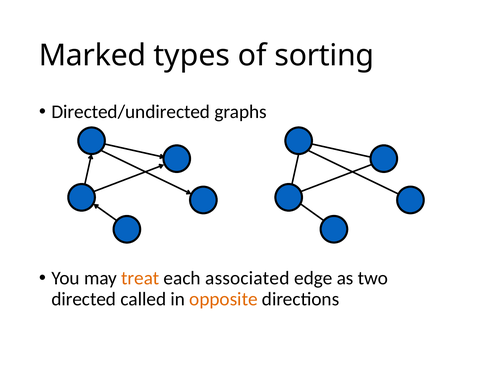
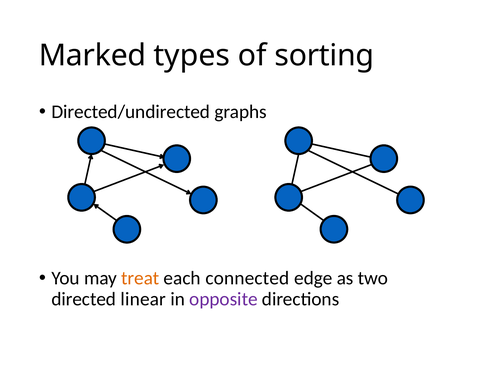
associated: associated -> connected
called: called -> linear
opposite colour: orange -> purple
